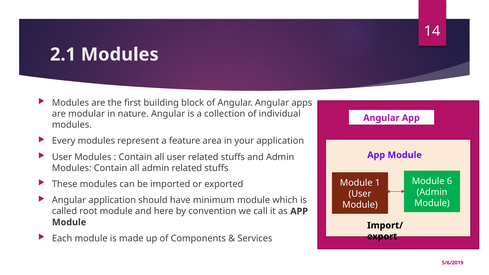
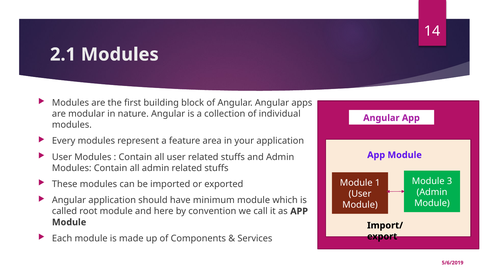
6: 6 -> 3
